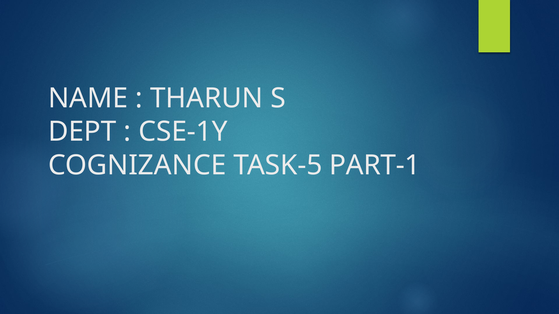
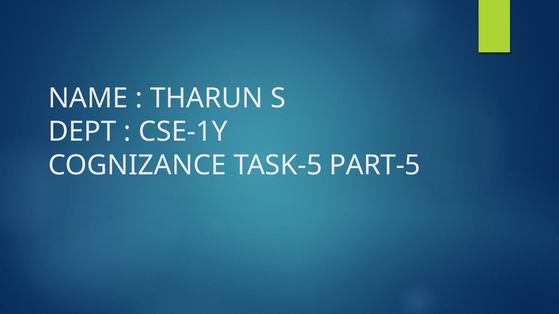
PART-1: PART-1 -> PART-5
